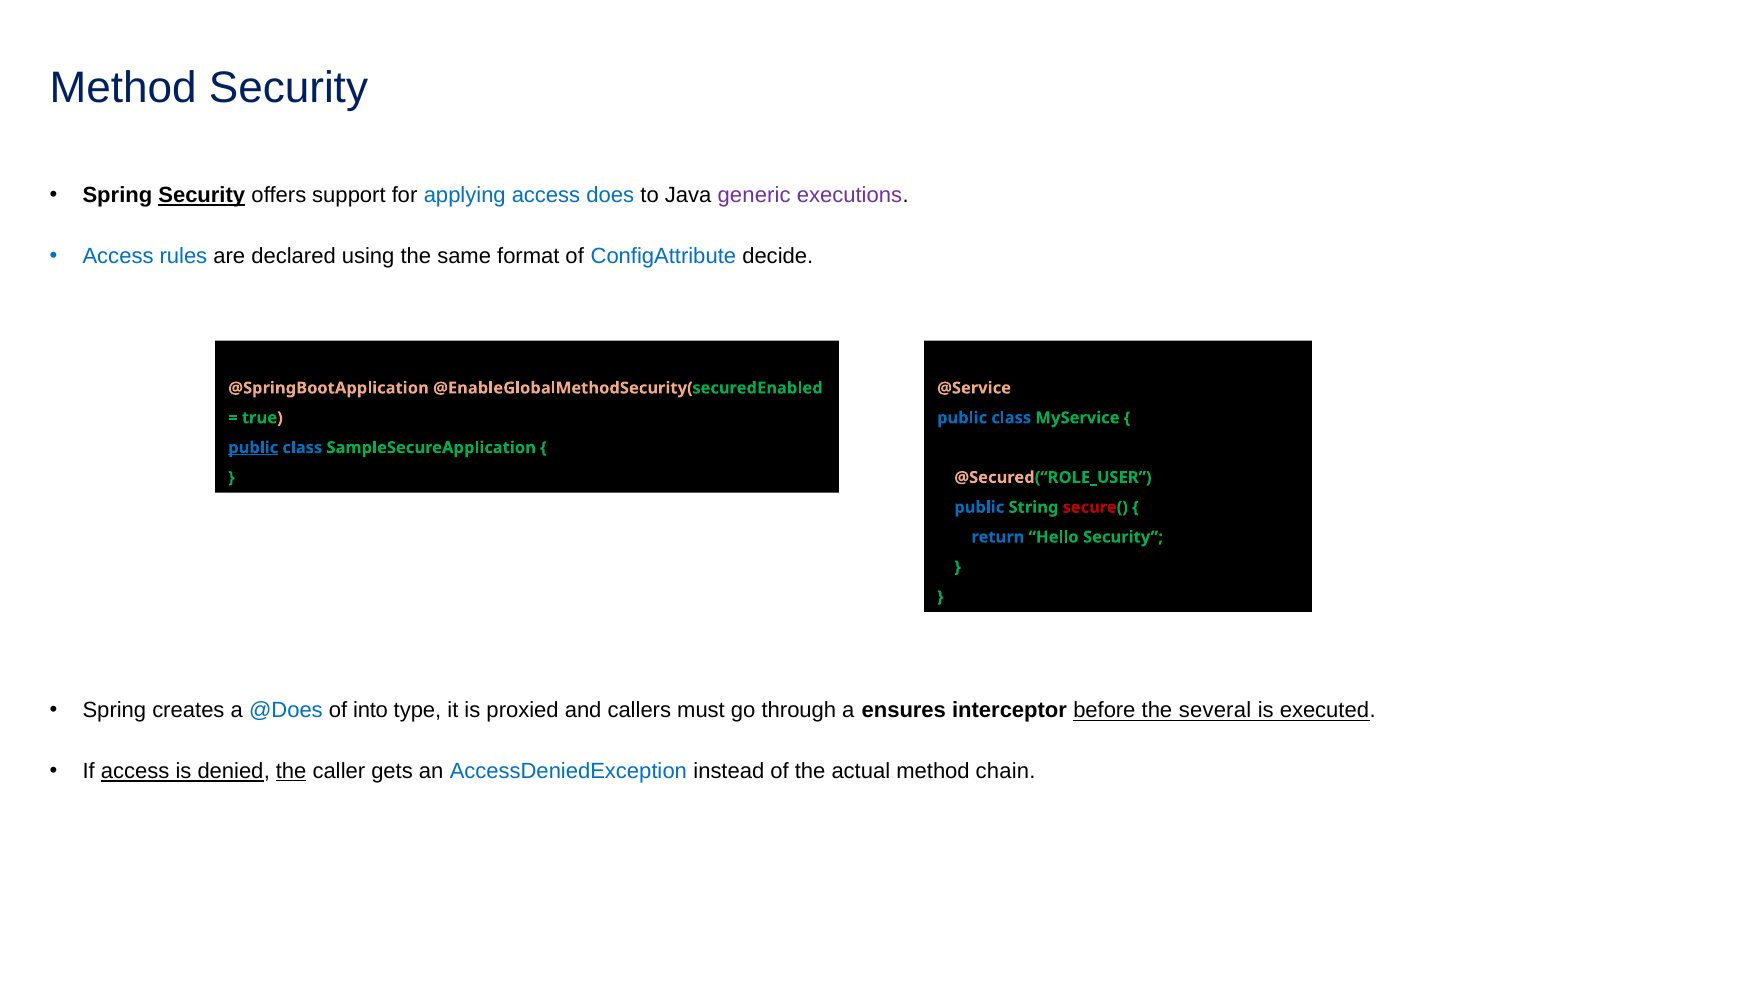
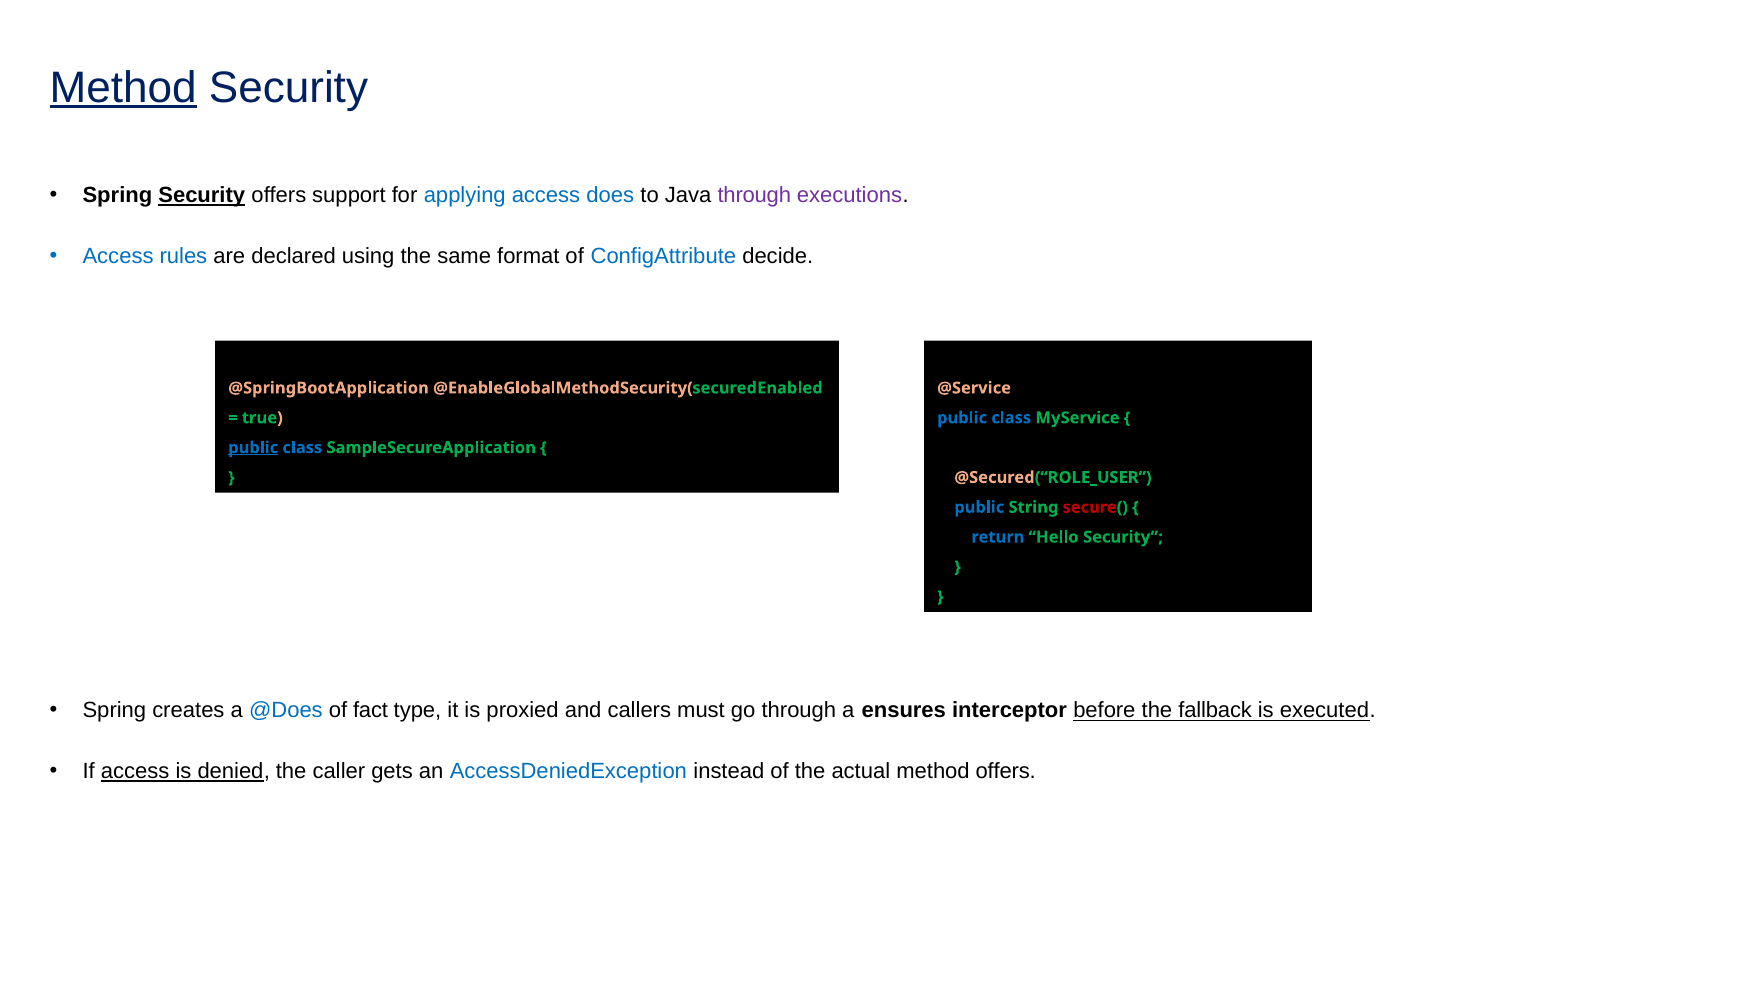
Method at (123, 88) underline: none -> present
Java generic: generic -> through
into: into -> fact
several: several -> fallback
the at (291, 772) underline: present -> none
method chain: chain -> offers
